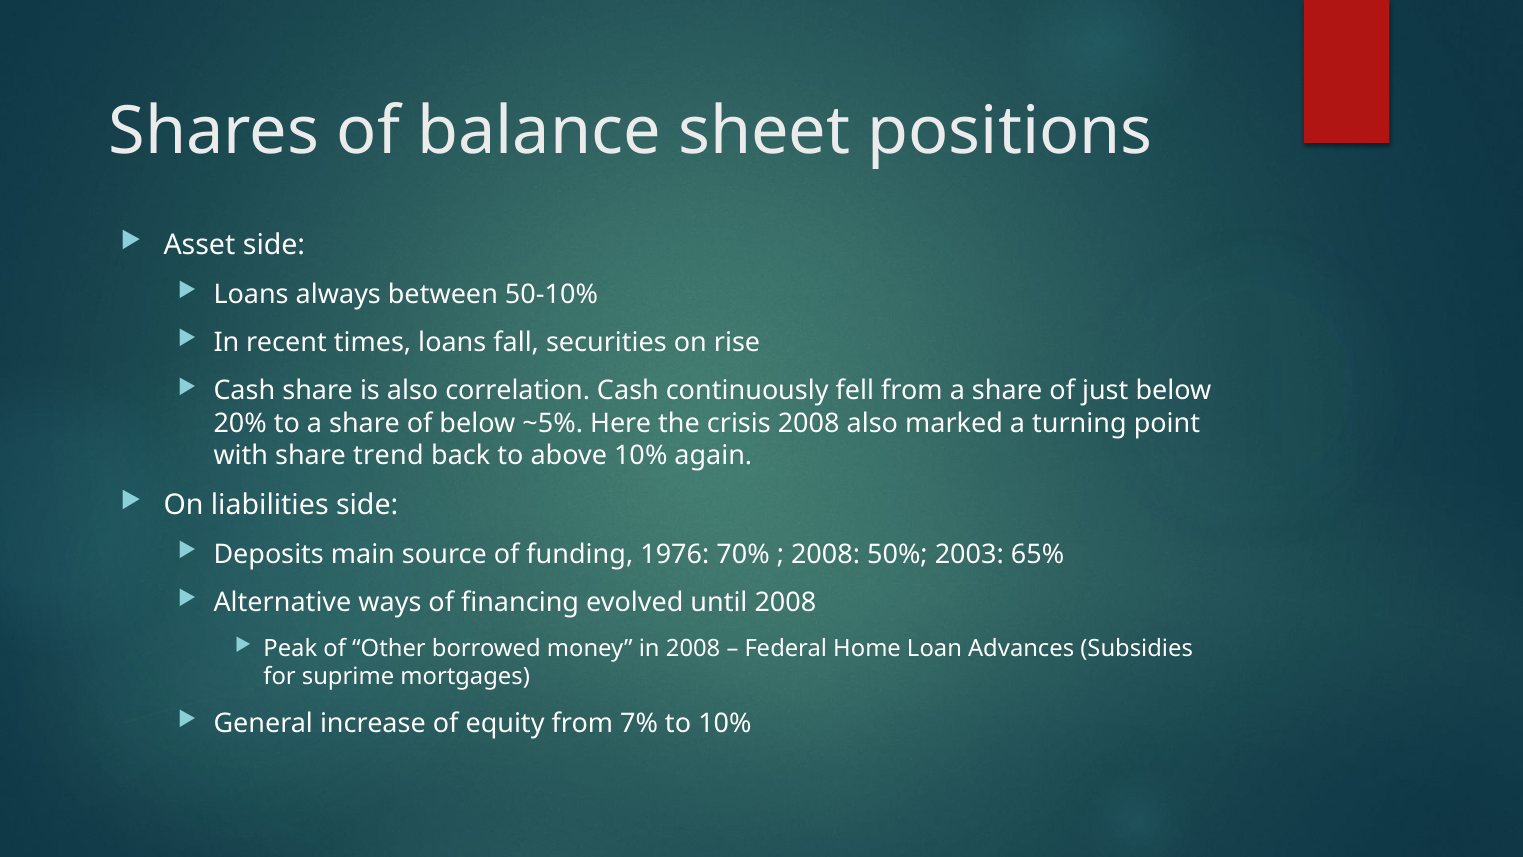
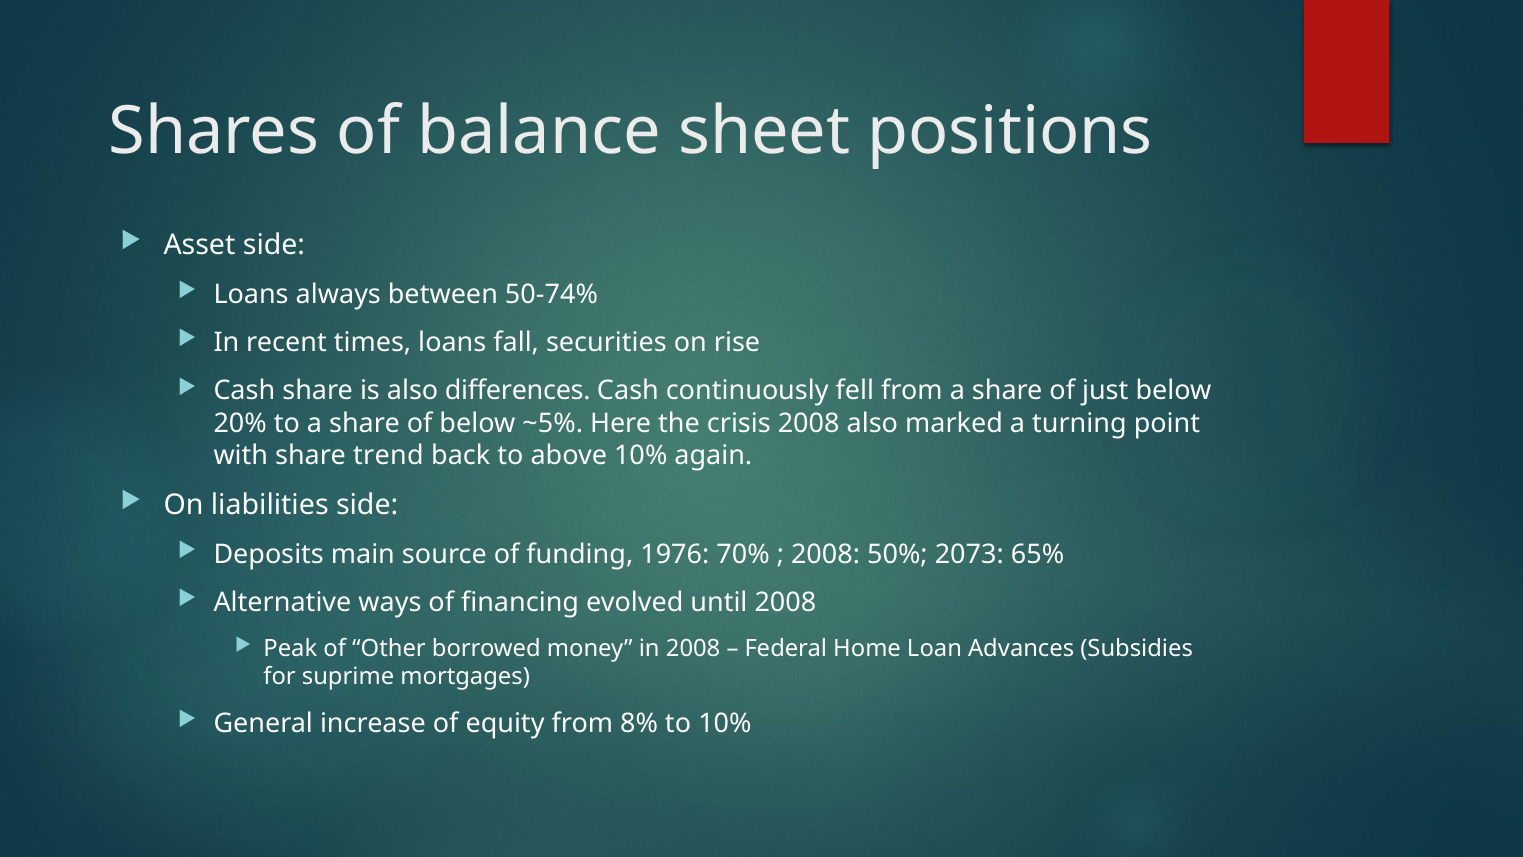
50-10%: 50-10% -> 50-74%
correlation: correlation -> differences
2003: 2003 -> 2073
7%: 7% -> 8%
